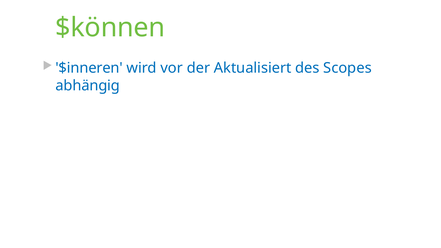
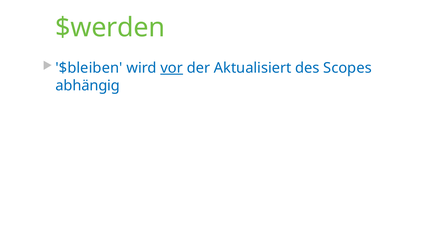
$können: $können -> $werden
$inneren: $inneren -> $bleiben
vor underline: none -> present
